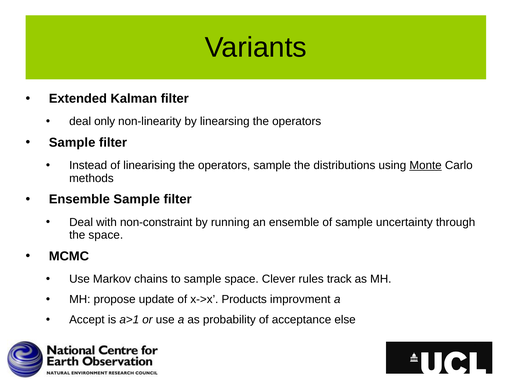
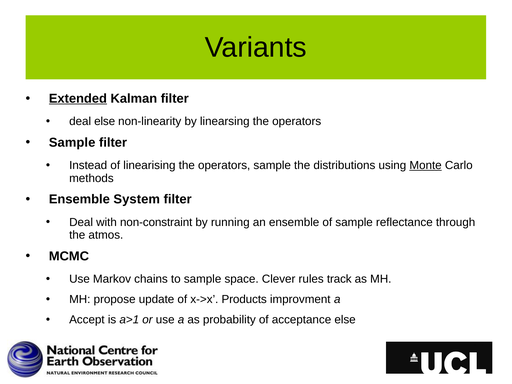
Extended underline: none -> present
deal only: only -> else
Ensemble Sample: Sample -> System
uncertainty: uncertainty -> reflectance
the space: space -> atmos
